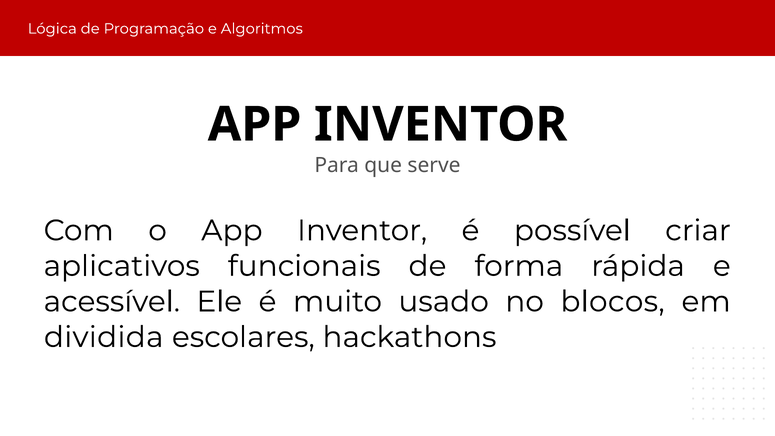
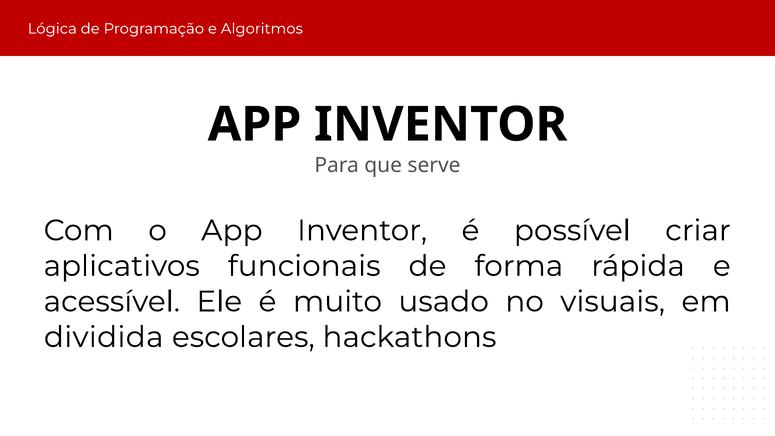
blocos: blocos -> visuais
